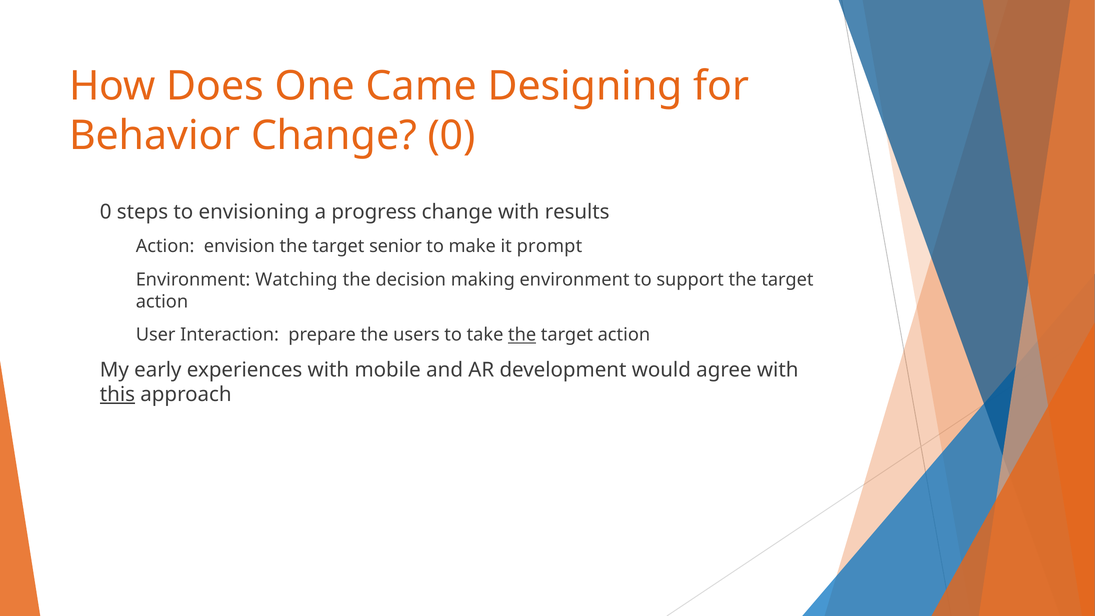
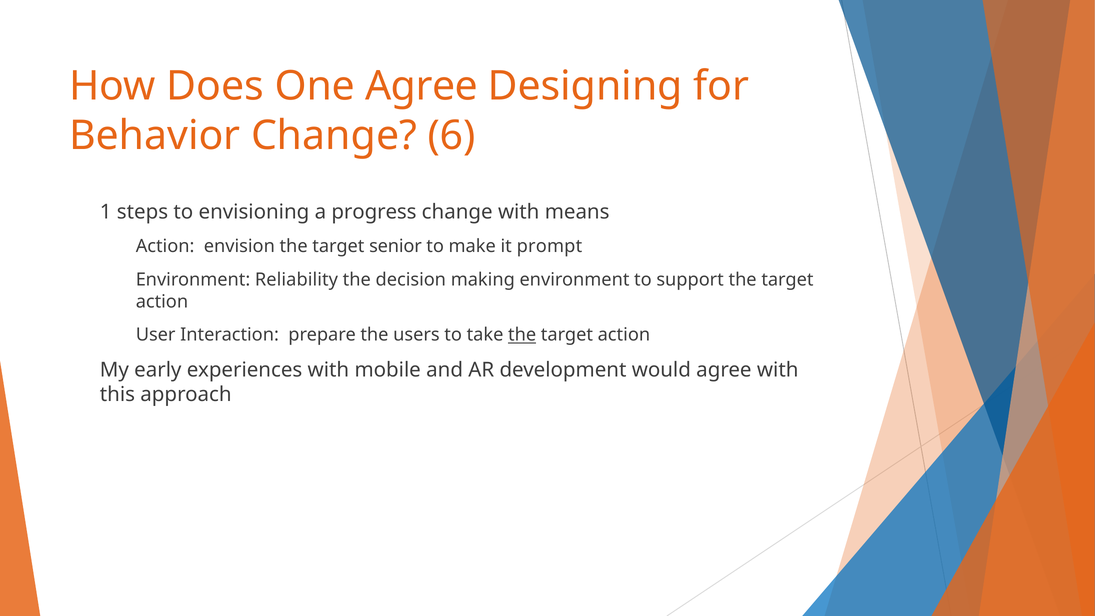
One Came: Came -> Agree
Change 0: 0 -> 6
0 at (106, 212): 0 -> 1
results: results -> means
Watching: Watching -> Reliability
this underline: present -> none
